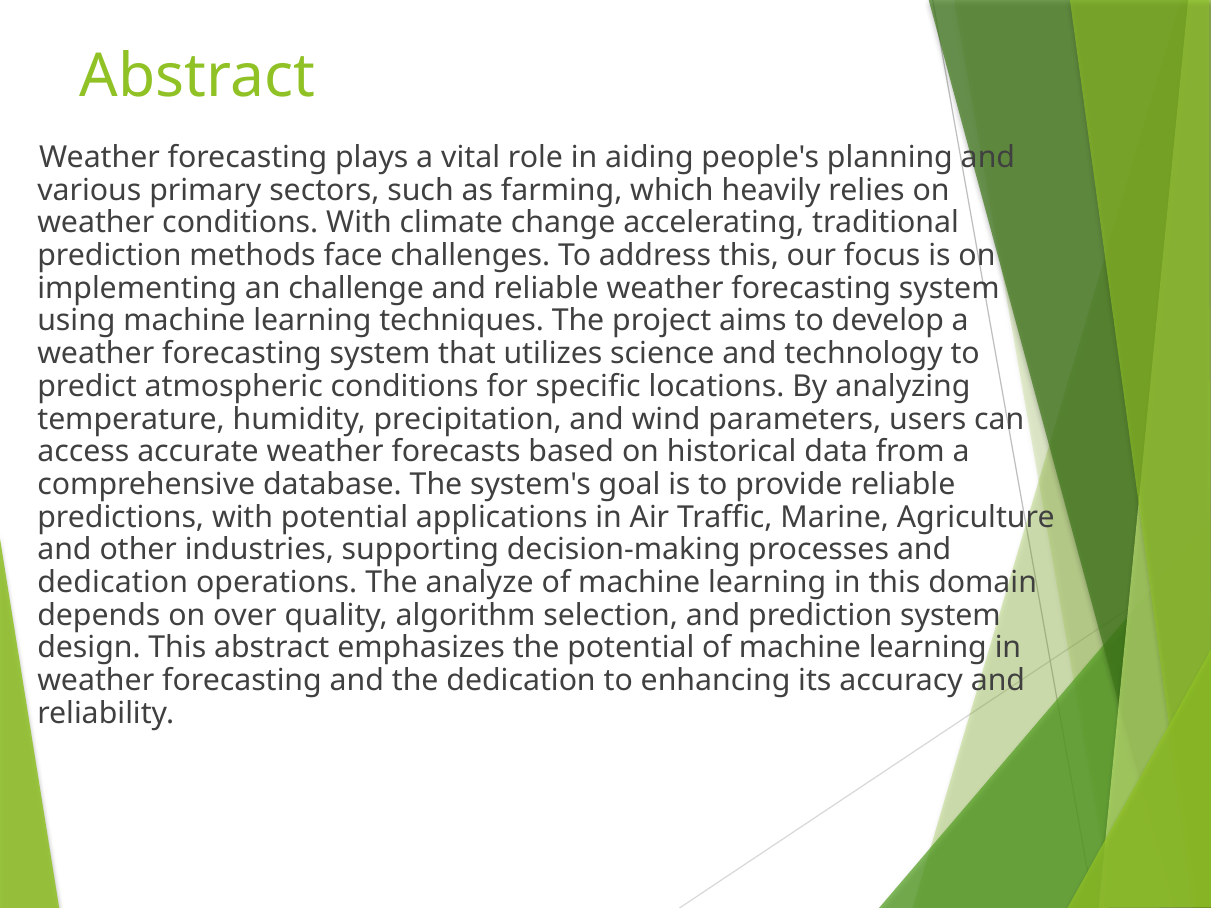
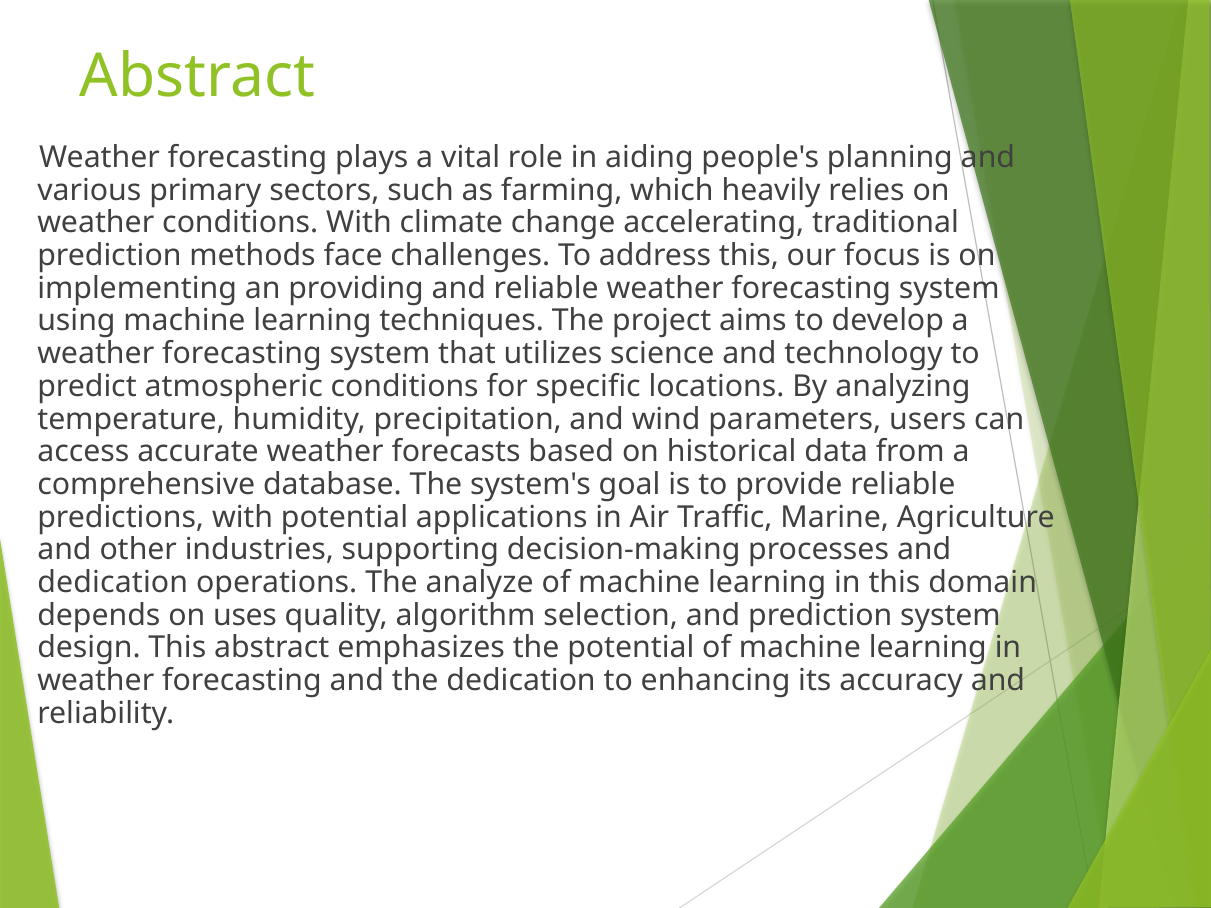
challenge: challenge -> providing
over: over -> uses
